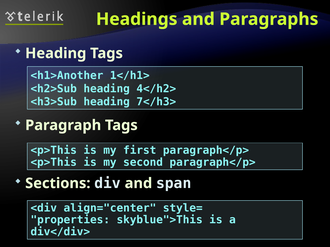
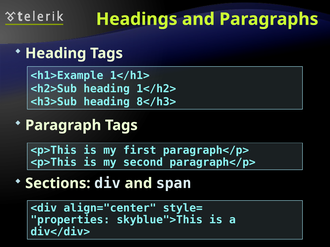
<h1>Another: <h1>Another -> <h1>Example
4</h2>: 4</h2> -> 1</h2>
7</h3>: 7</h3> -> 8</h3>
